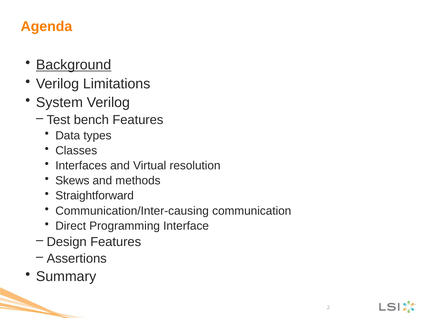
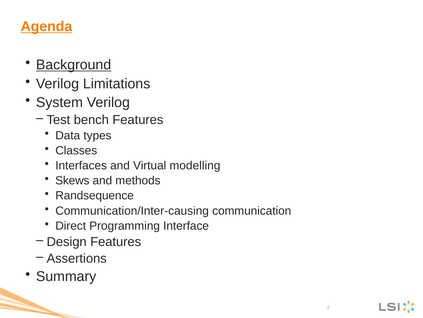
Agenda underline: none -> present
resolution: resolution -> modelling
Straightforward: Straightforward -> Randsequence
